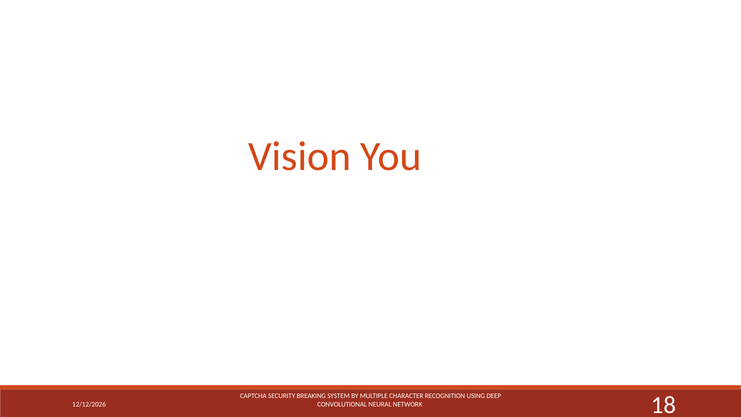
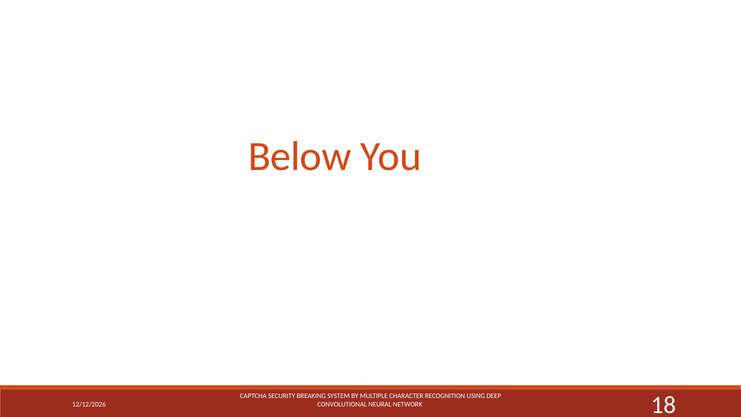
Vision: Vision -> Below
